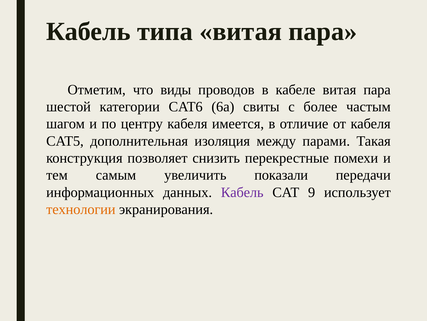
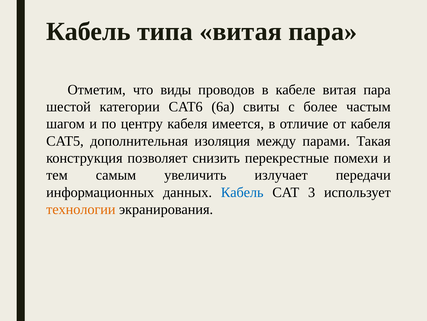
показали: показали -> излучает
Кабель at (242, 192) colour: purple -> blue
9: 9 -> 3
